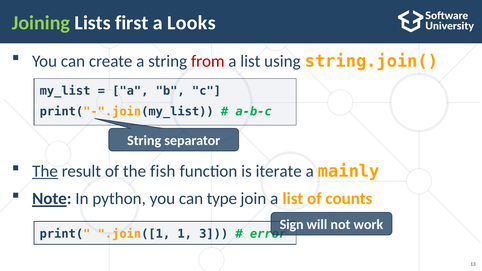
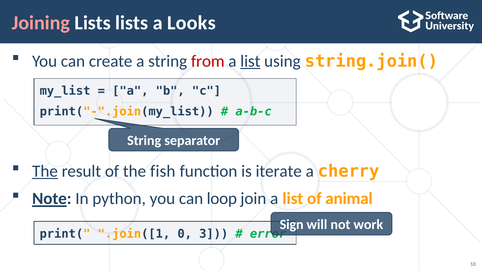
Joining colour: light green -> pink
Lists first: first -> lists
list at (250, 61) underline: none -> present
mainly: mainly -> cherry
type: type -> loop
counts: counts -> animal
1: 1 -> 0
